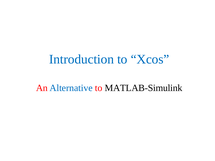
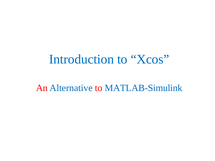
MATLAB-Simulink colour: black -> blue
